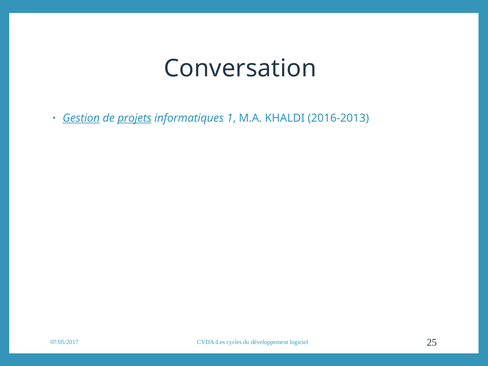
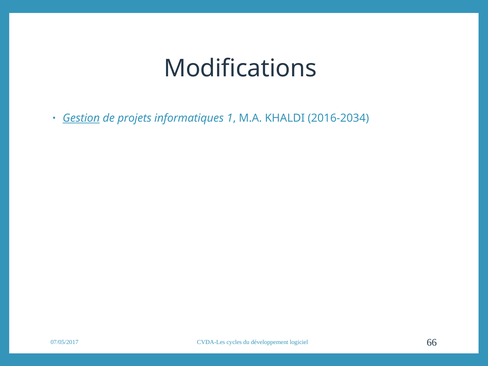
Conversation: Conversation -> Modifications
projets underline: present -> none
2016-2013: 2016-2013 -> 2016-2034
25: 25 -> 66
